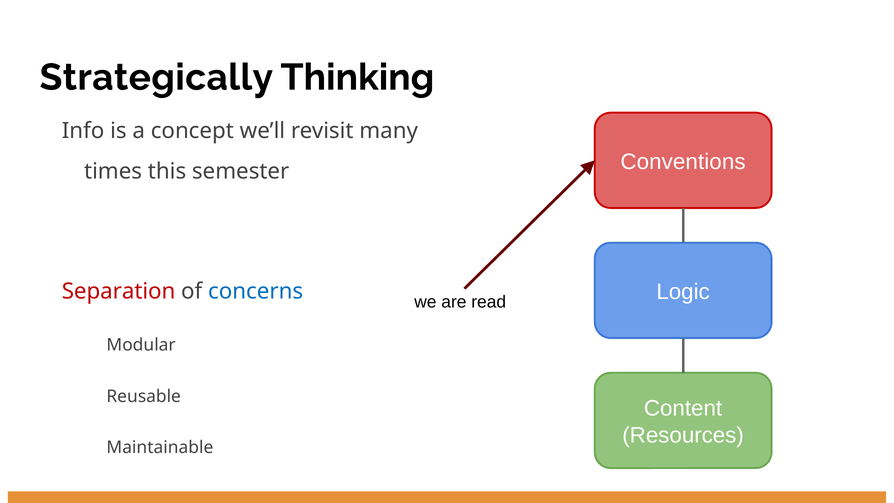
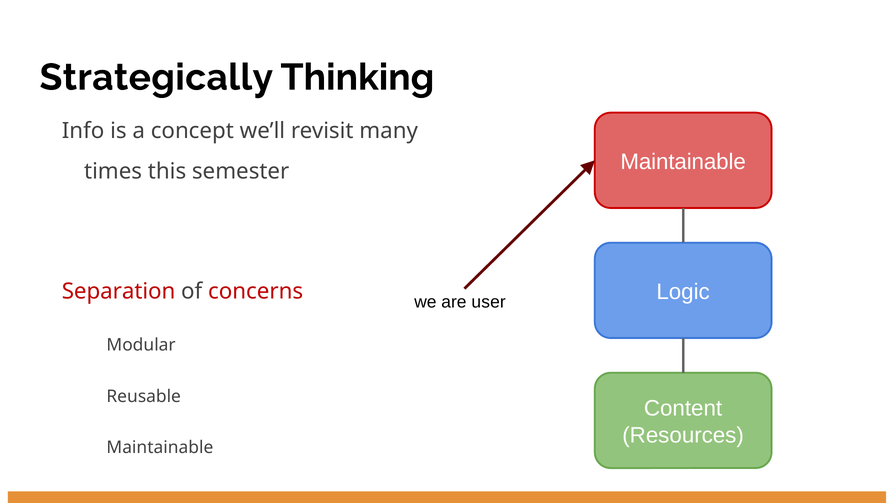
Conventions at (683, 162): Conventions -> Maintainable
concerns colour: blue -> red
read: read -> user
